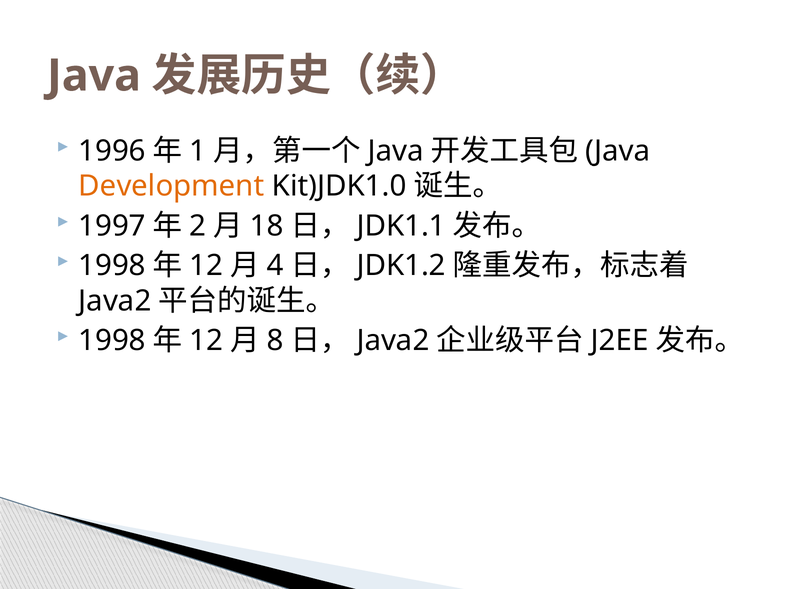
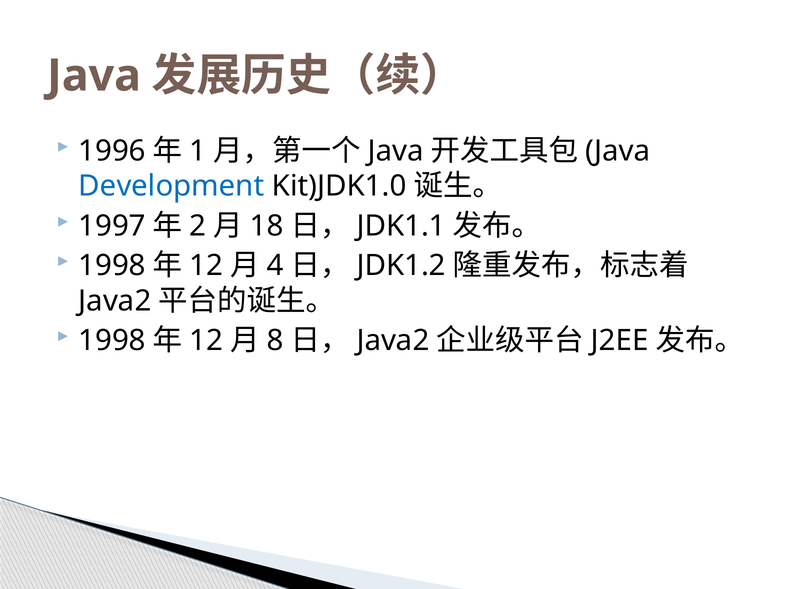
Development colour: orange -> blue
